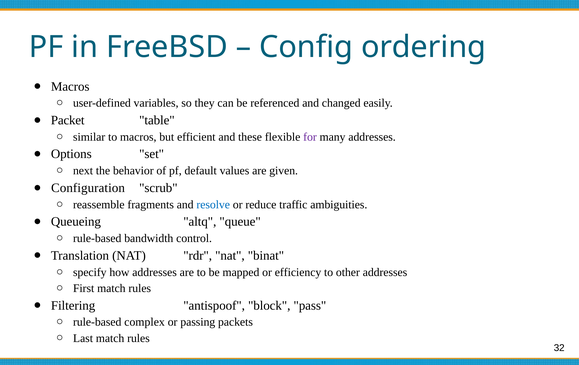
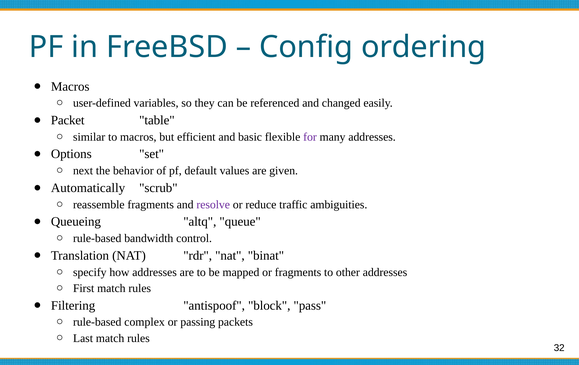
these: these -> basic
Configuration: Configuration -> Automatically
resolve colour: blue -> purple
or efficiency: efficiency -> fragments
